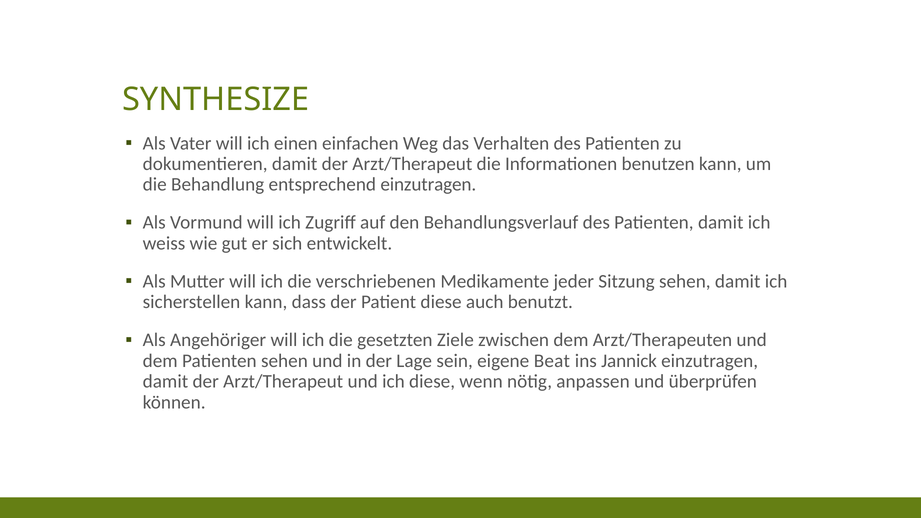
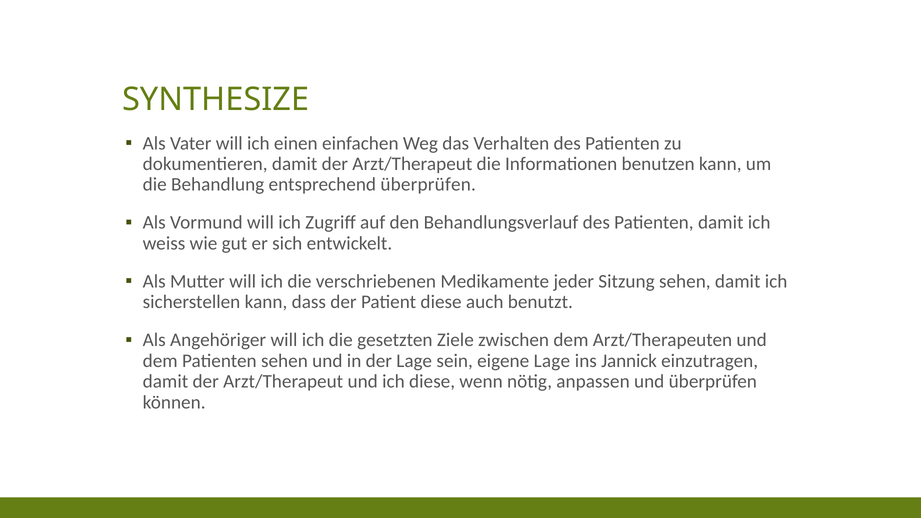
entsprechend einzutragen: einzutragen -> überprüfen
eigene Beat: Beat -> Lage
